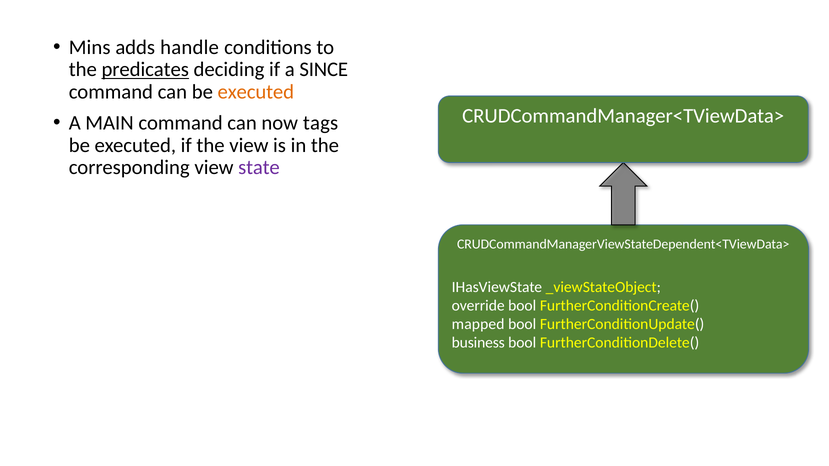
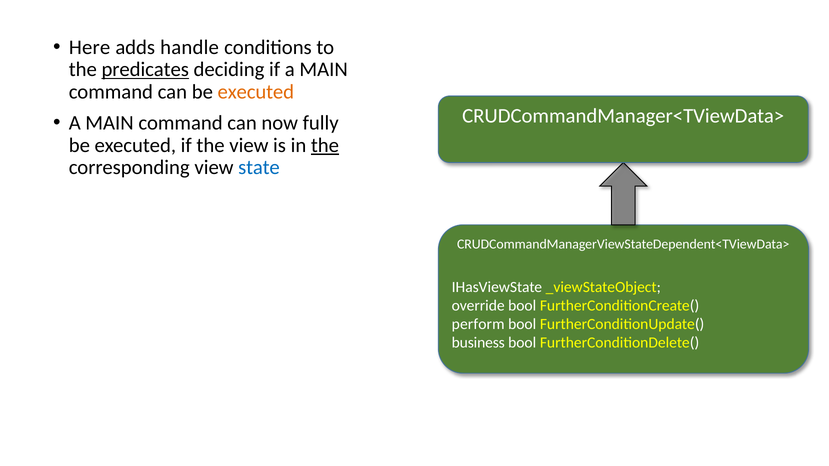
Mins: Mins -> Here
if a SINCE: SINCE -> MAIN
tags: tags -> fully
the at (325, 145) underline: none -> present
state colour: purple -> blue
mapped: mapped -> perform
